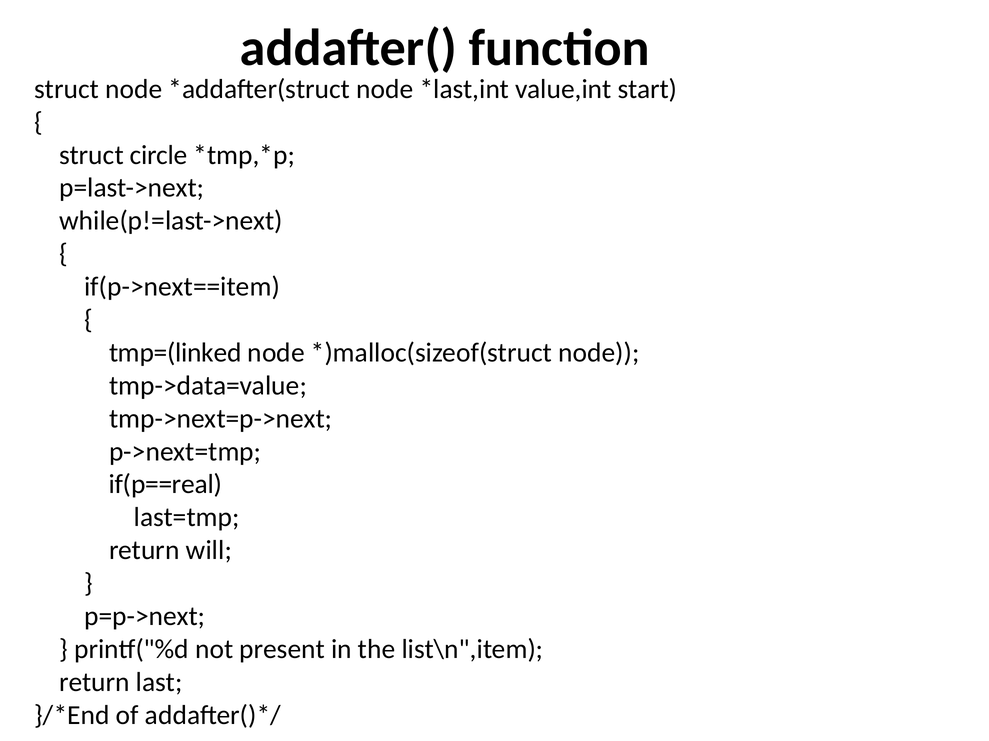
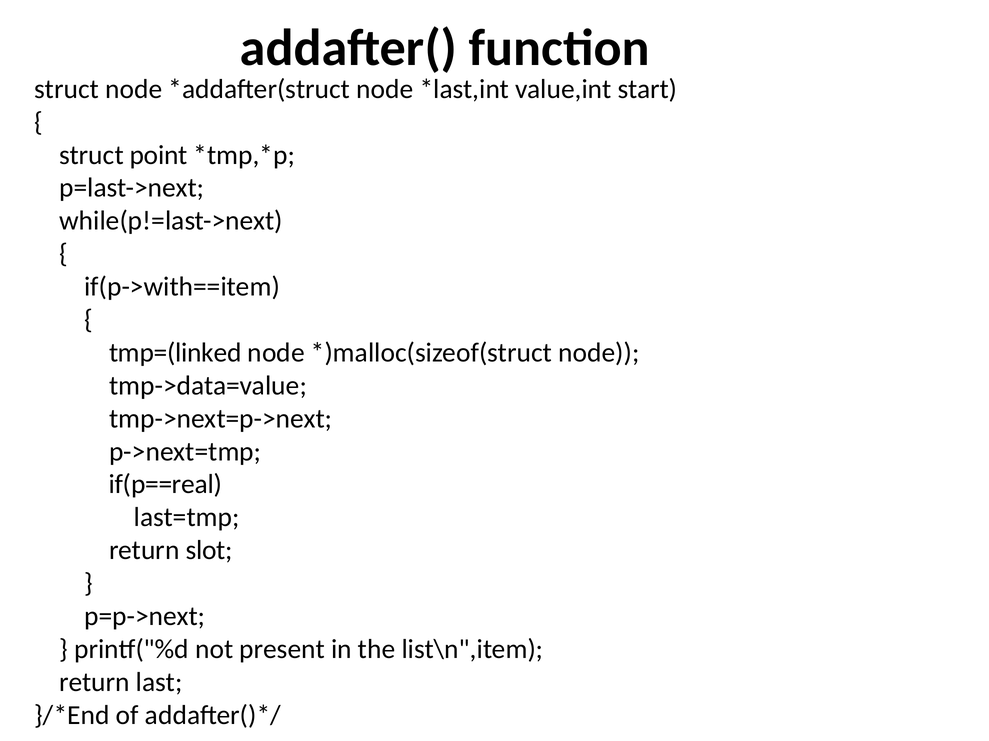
circle: circle -> point
if(p->next==item: if(p->next==item -> if(p->with==item
will: will -> slot
